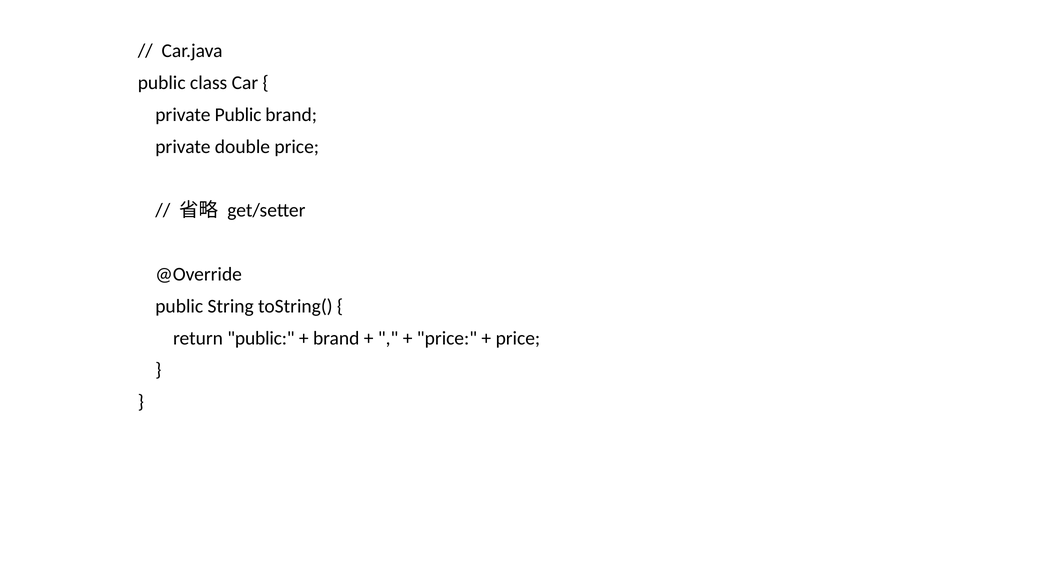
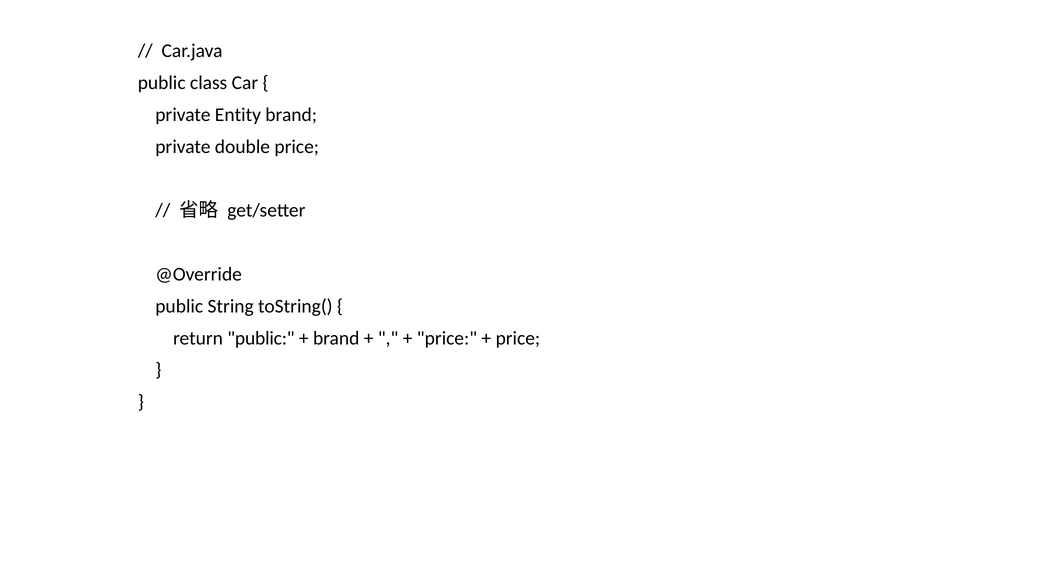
private Public: Public -> Entity
